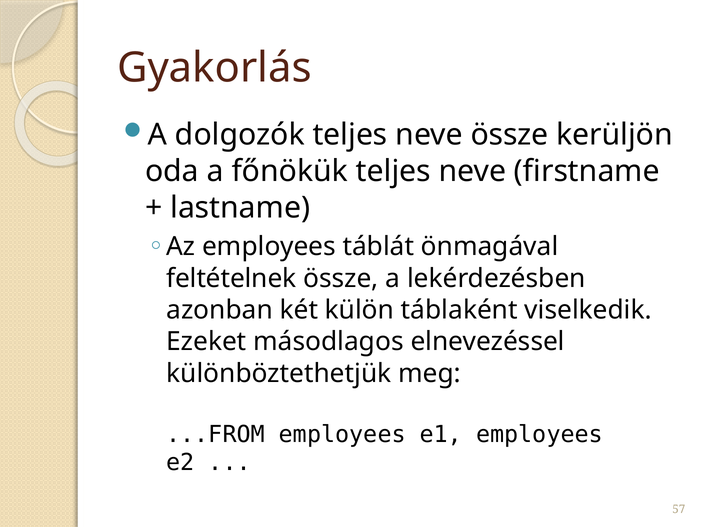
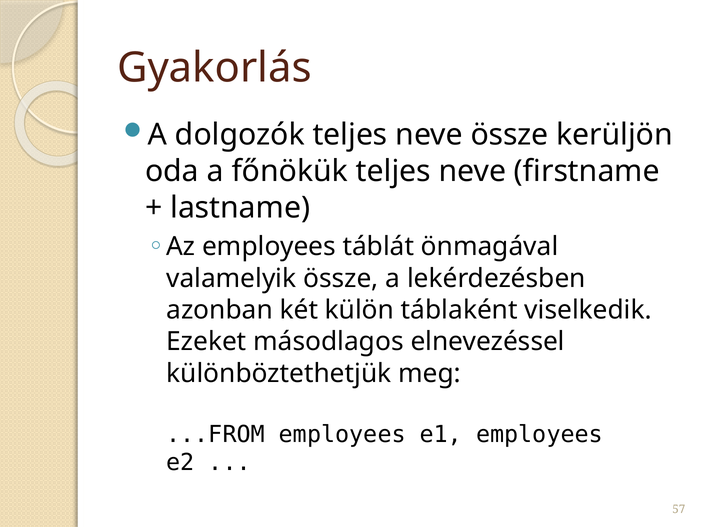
feltételnek: feltételnek -> valamelyik
